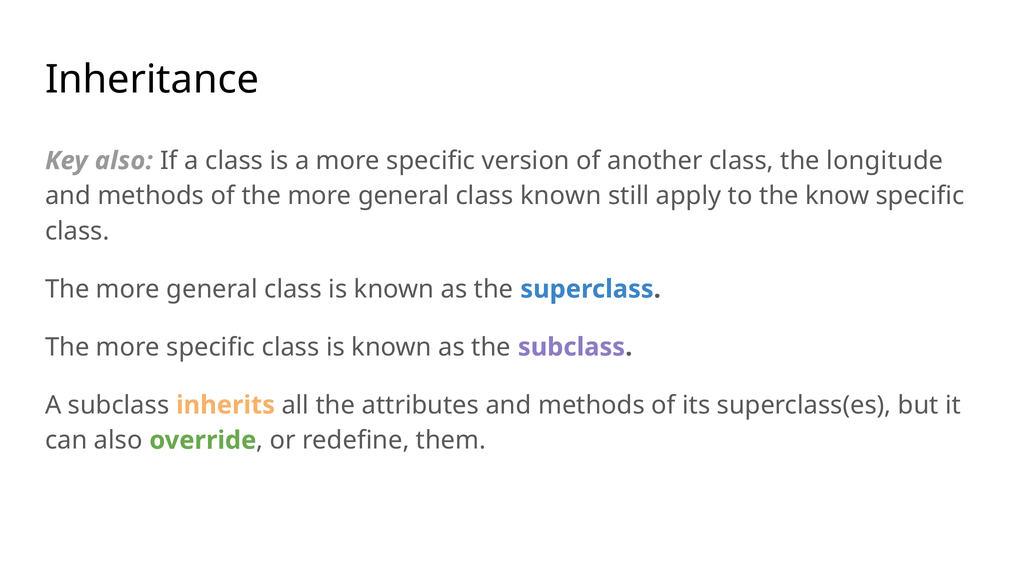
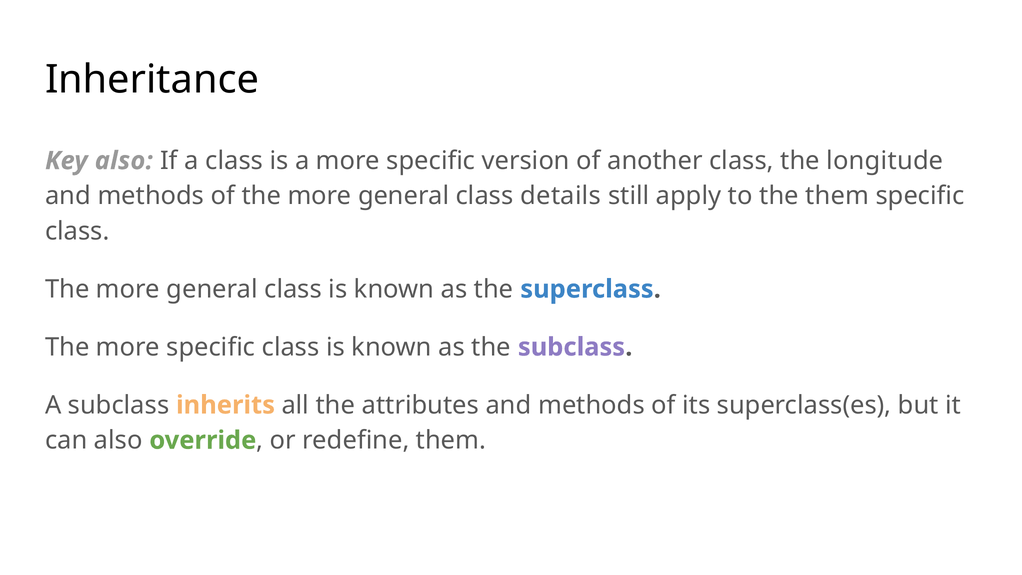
class known: known -> details
the know: know -> them
